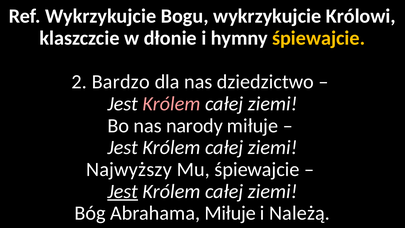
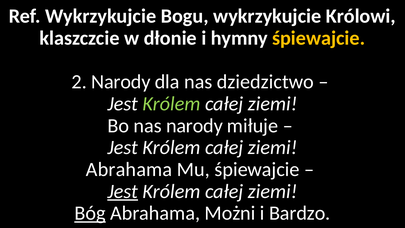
2 Bardzo: Bardzo -> Narody
Królem at (171, 104) colour: pink -> light green
Najwyższy at (129, 169): Najwyższy -> Abrahama
Bóg underline: none -> present
Abrahama Miłuje: Miłuje -> Możni
Należą: Należą -> Bardzo
